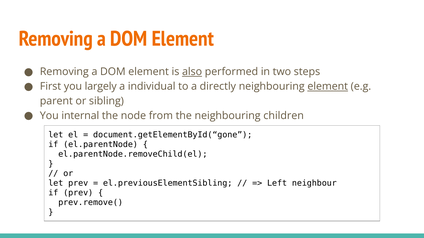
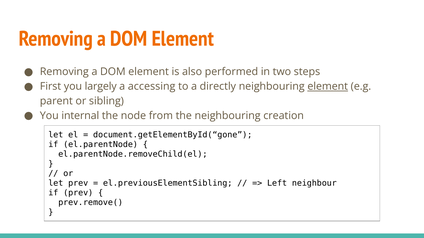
also underline: present -> none
individual: individual -> accessing
children: children -> creation
